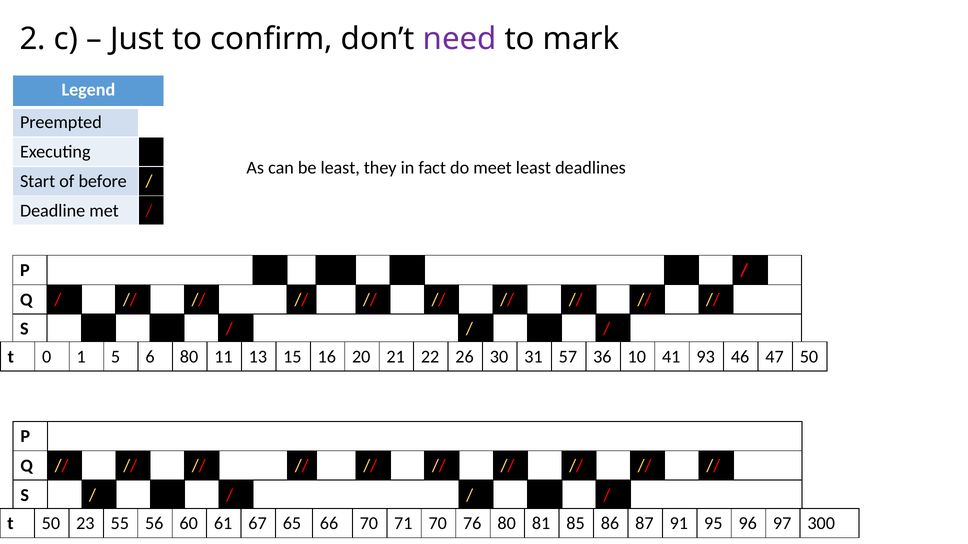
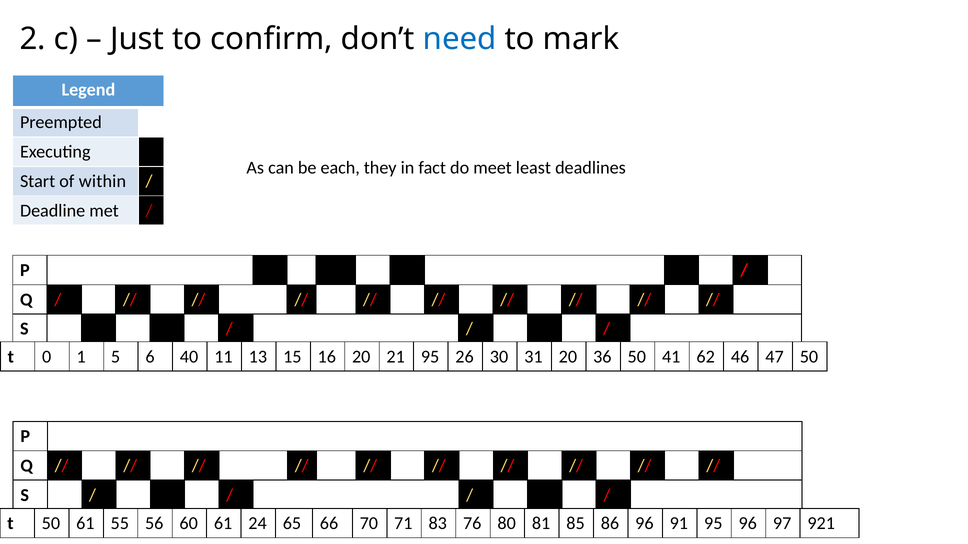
need colour: purple -> blue
be least: least -> each
before: before -> within
6 80: 80 -> 40
21 22: 22 -> 95
31 57: 57 -> 20
36 10: 10 -> 50
93: 93 -> 62
50 23: 23 -> 61
67: 67 -> 24
70 at (438, 524): 70 -> 83
87 at (644, 524): 87 -> 96
300: 300 -> 921
